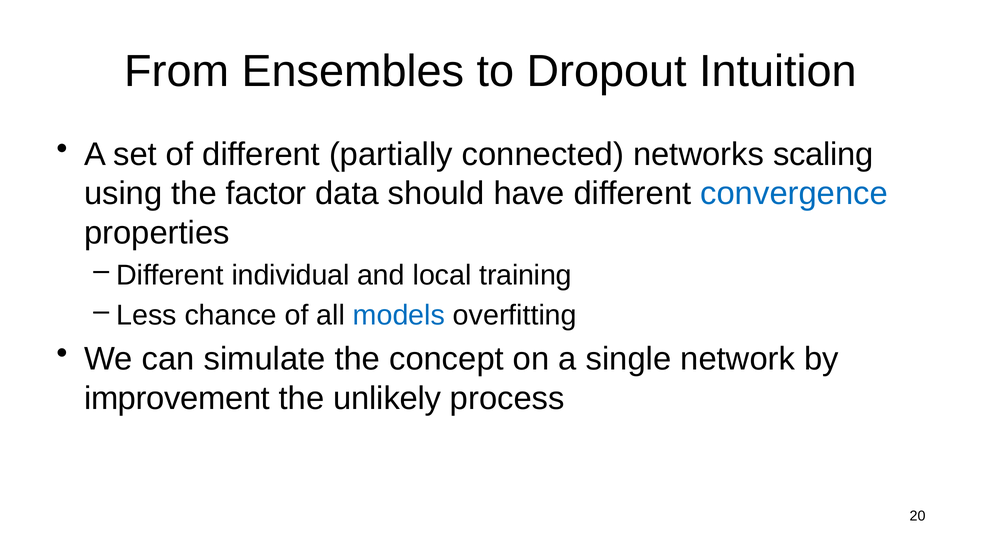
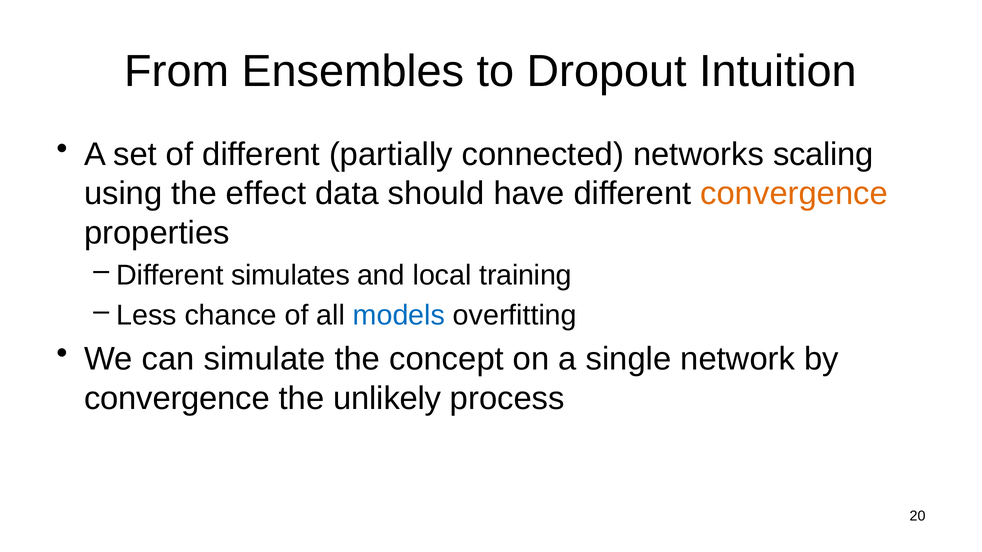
factor: factor -> effect
convergence at (794, 194) colour: blue -> orange
individual: individual -> simulates
improvement at (177, 398): improvement -> convergence
